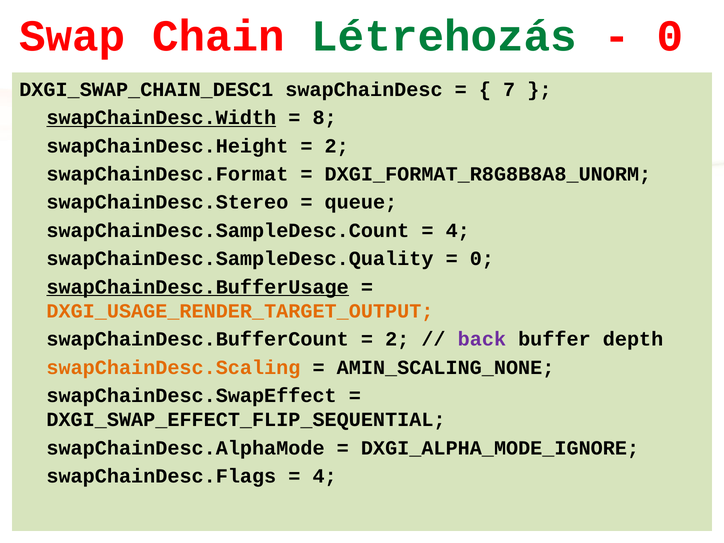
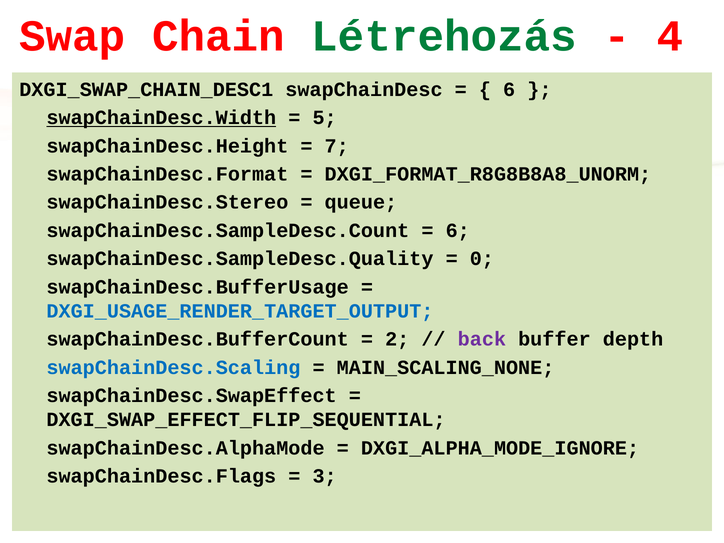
0 at (670, 36): 0 -> 4
7 at (509, 90): 7 -> 6
8: 8 -> 5
2 at (337, 146): 2 -> 7
4 at (458, 230): 4 -> 6
swapChainDesc.BufferUsage underline: present -> none
DXGI_USAGE_RENDER_TARGET_OUTPUT colour: orange -> blue
swapChainDesc.Scaling colour: orange -> blue
AMIN_SCALING_NONE: AMIN_SCALING_NONE -> MAIN_SCALING_NONE
4 at (325, 476): 4 -> 3
